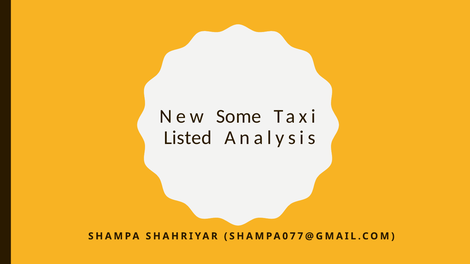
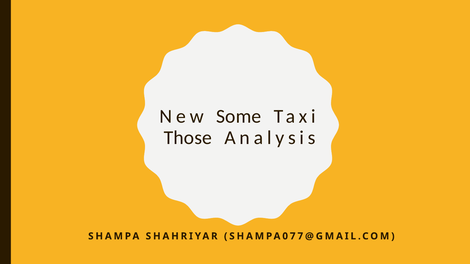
Listed: Listed -> Those
